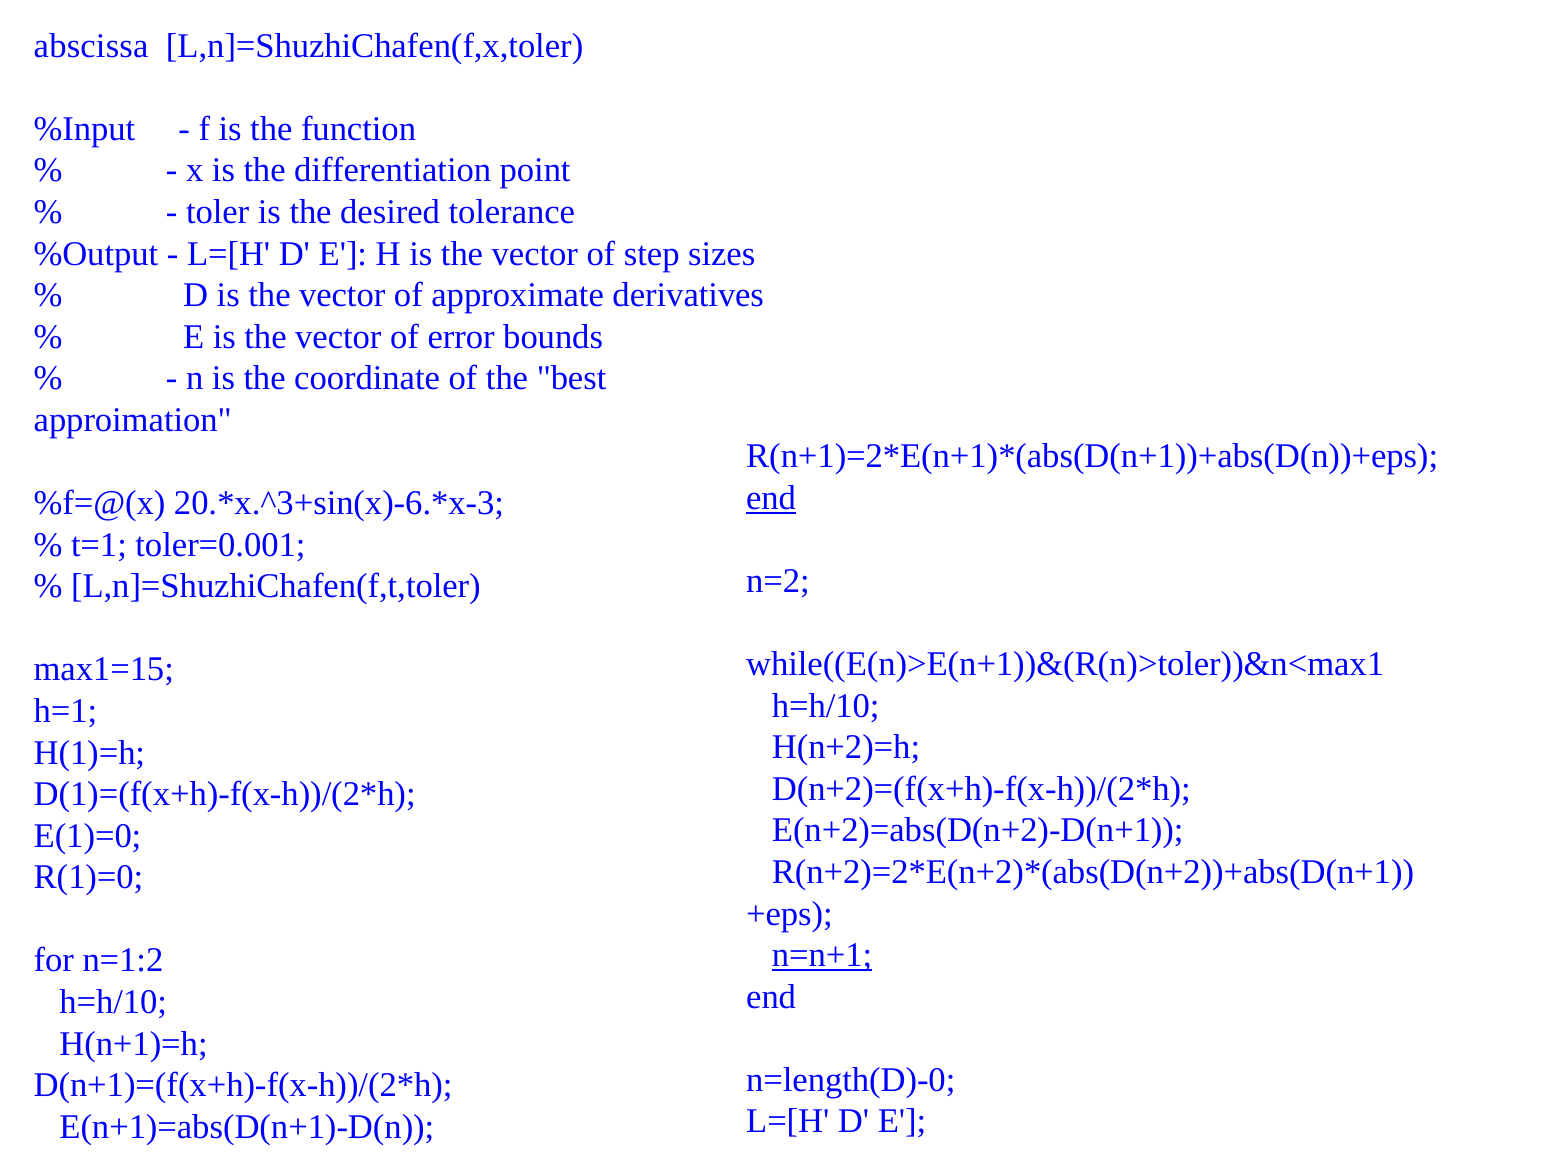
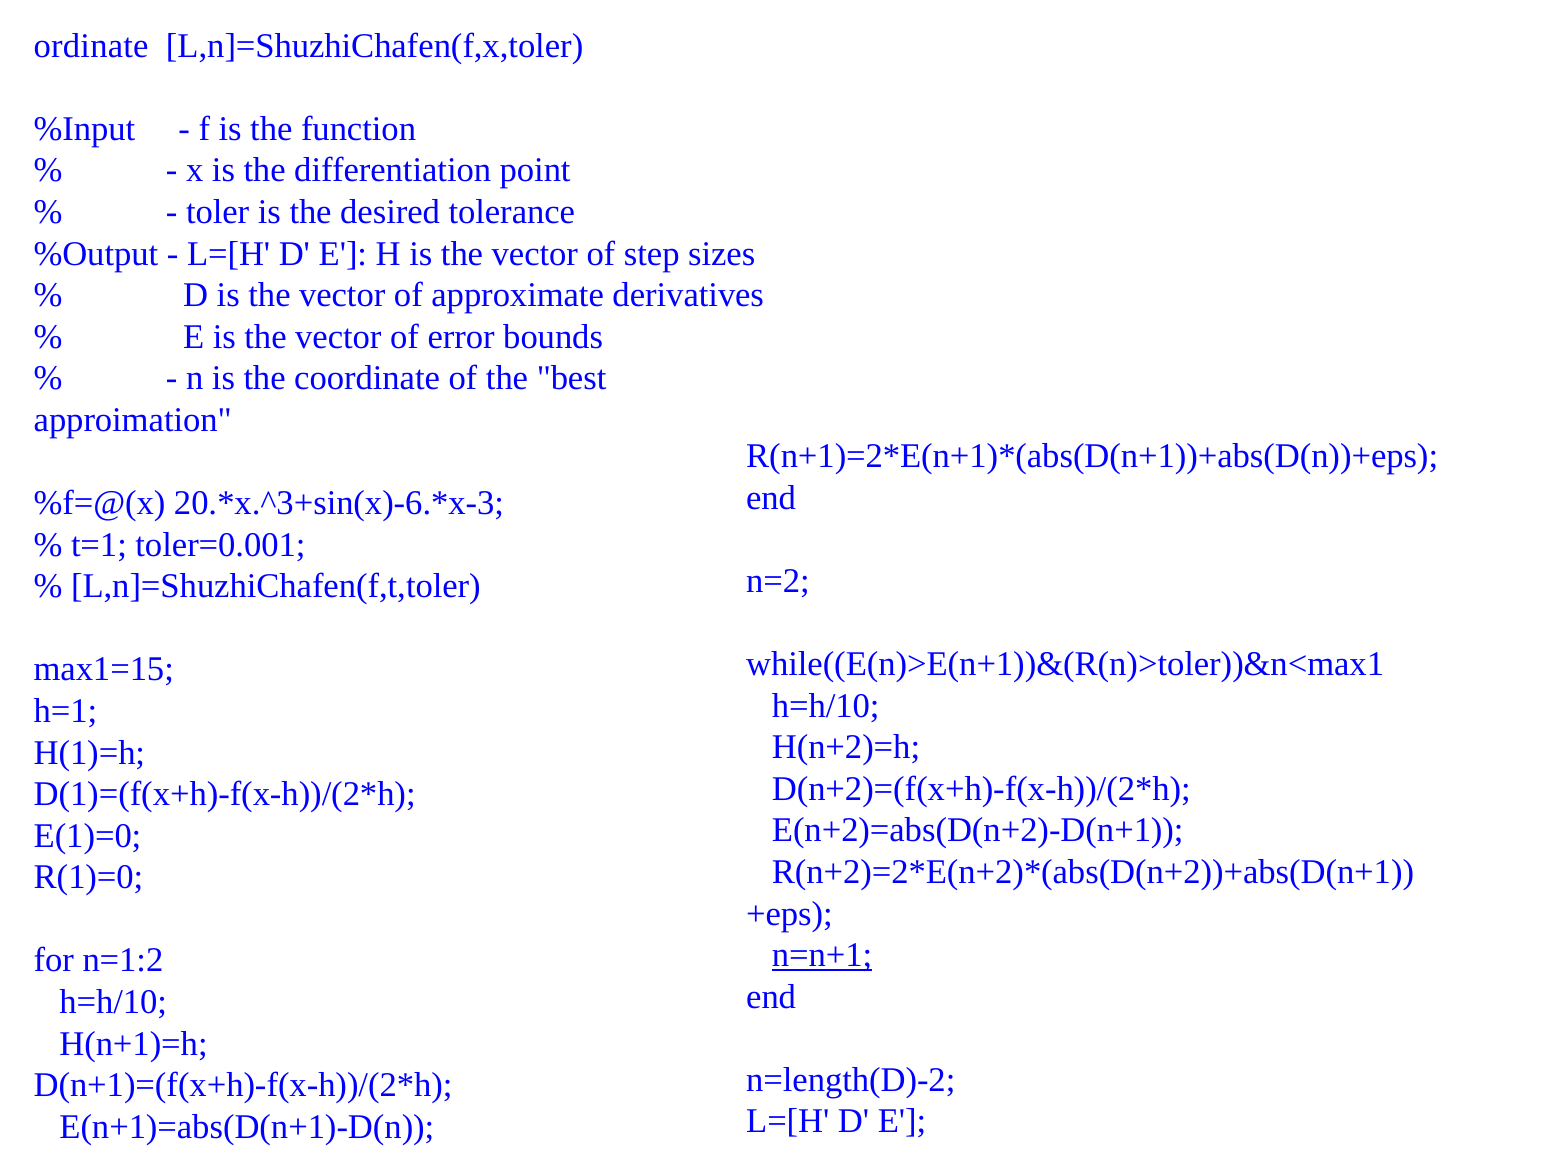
abscissa: abscissa -> ordinate
end at (771, 498) underline: present -> none
n=length(D)-0: n=length(D)-0 -> n=length(D)-2
